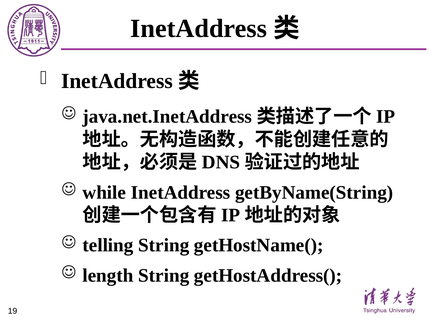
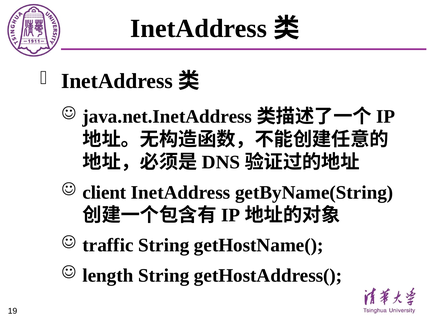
while: while -> client
telling: telling -> traffic
